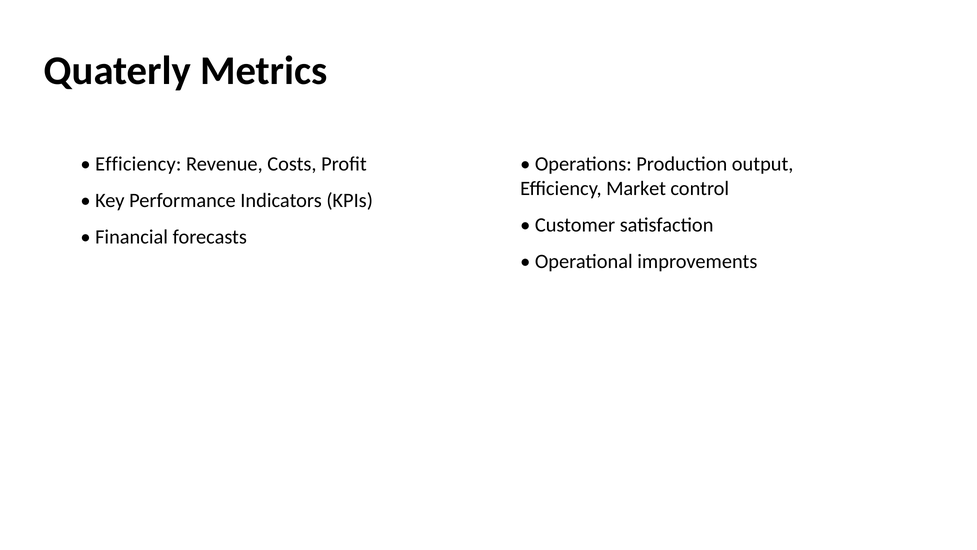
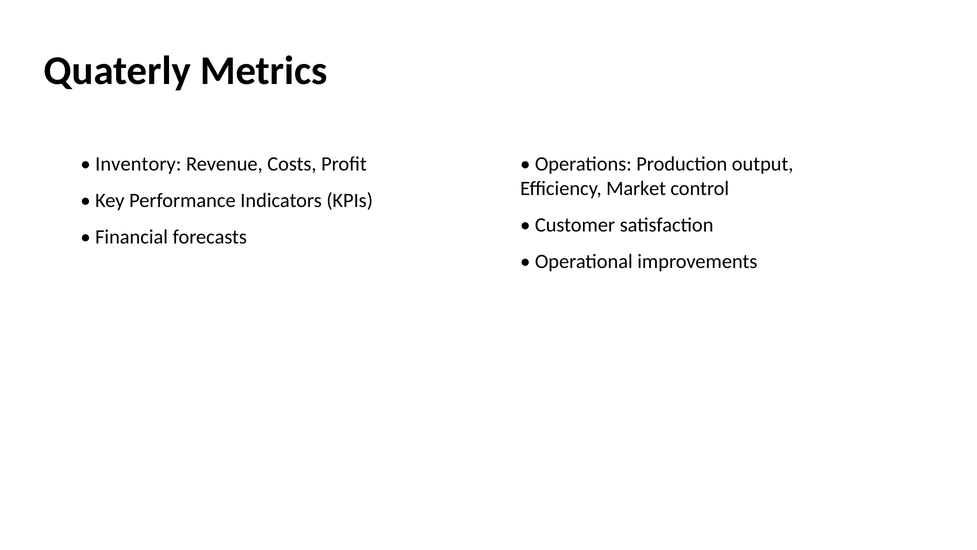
Efficiency at (138, 164): Efficiency -> Inventory
